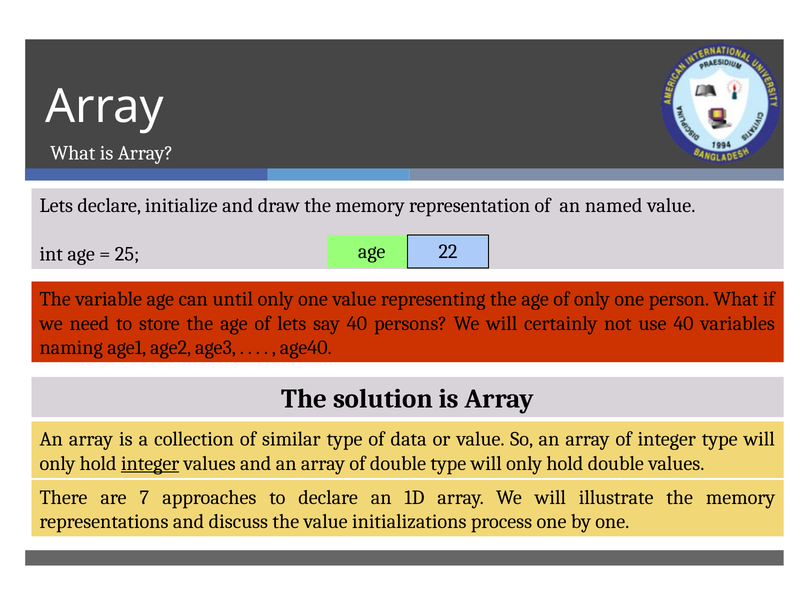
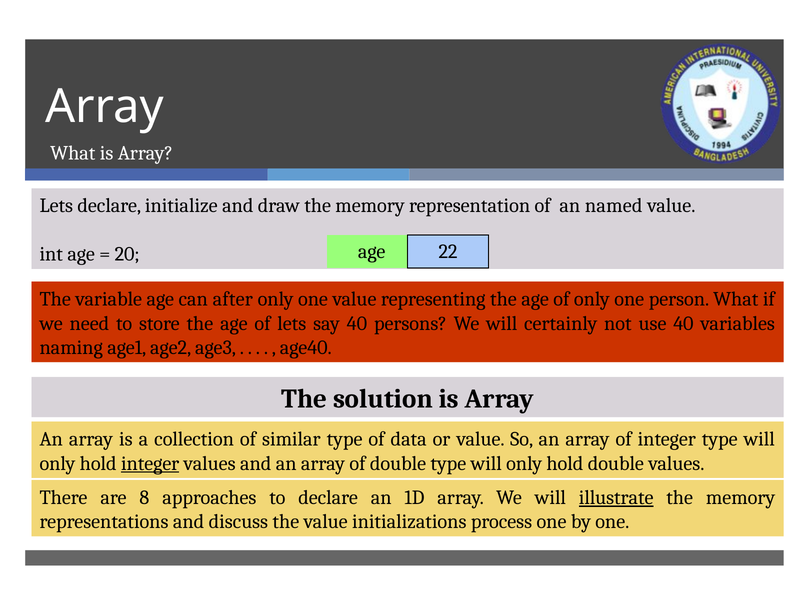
25: 25 -> 20
until: until -> after
7: 7 -> 8
illustrate underline: none -> present
